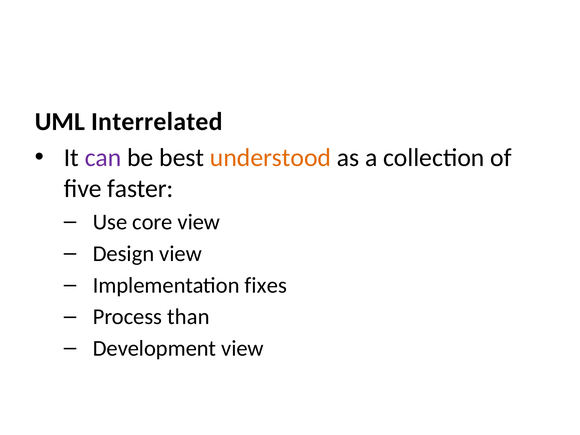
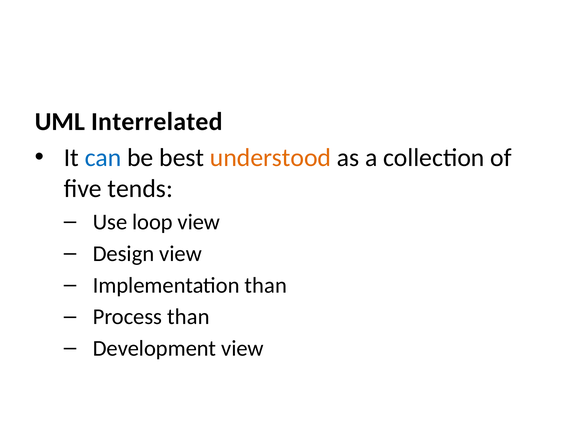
can colour: purple -> blue
faster: faster -> tends
core: core -> loop
Implementation fixes: fixes -> than
